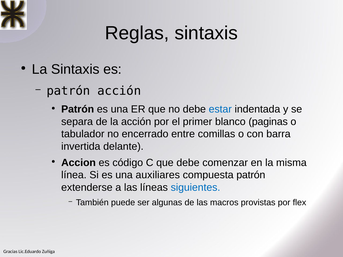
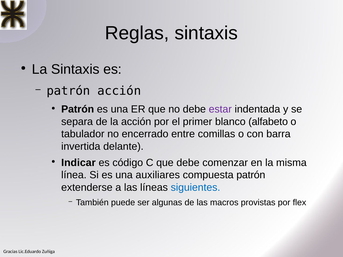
estar colour: blue -> purple
paginas: paginas -> alfabeto
Accion: Accion -> Indicar
